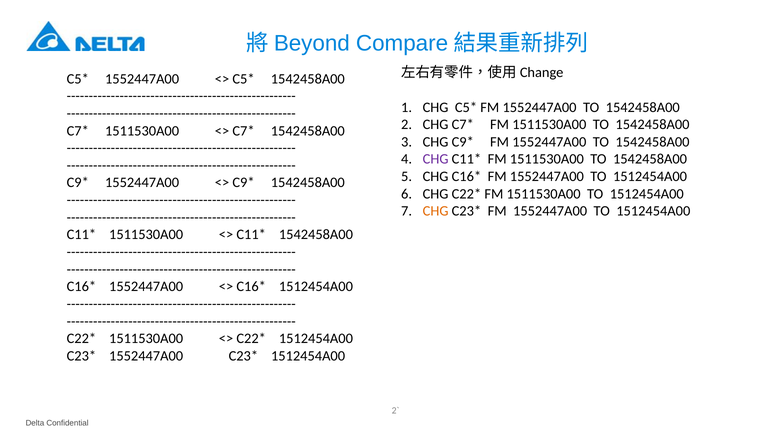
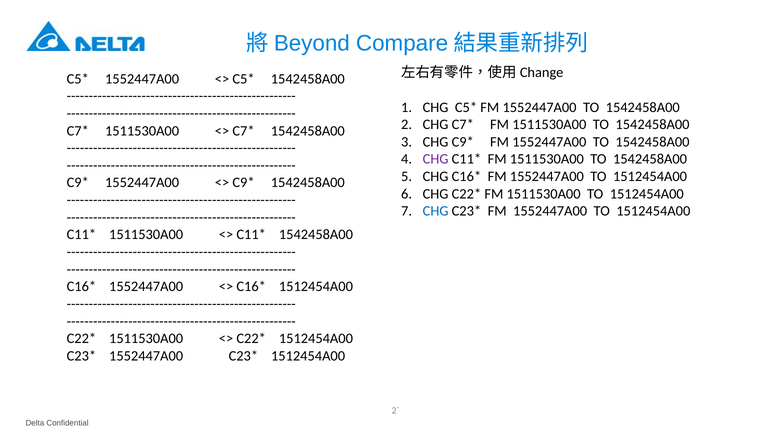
CHG at (436, 211) colour: orange -> blue
